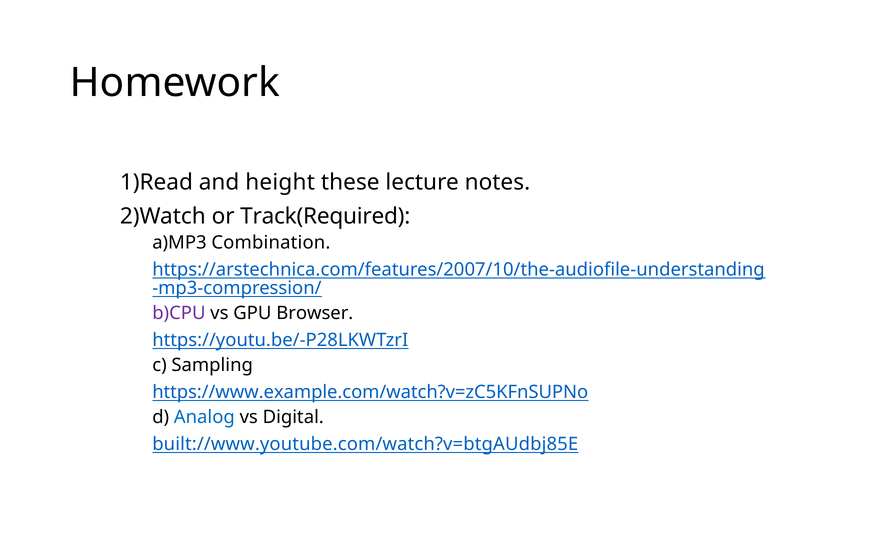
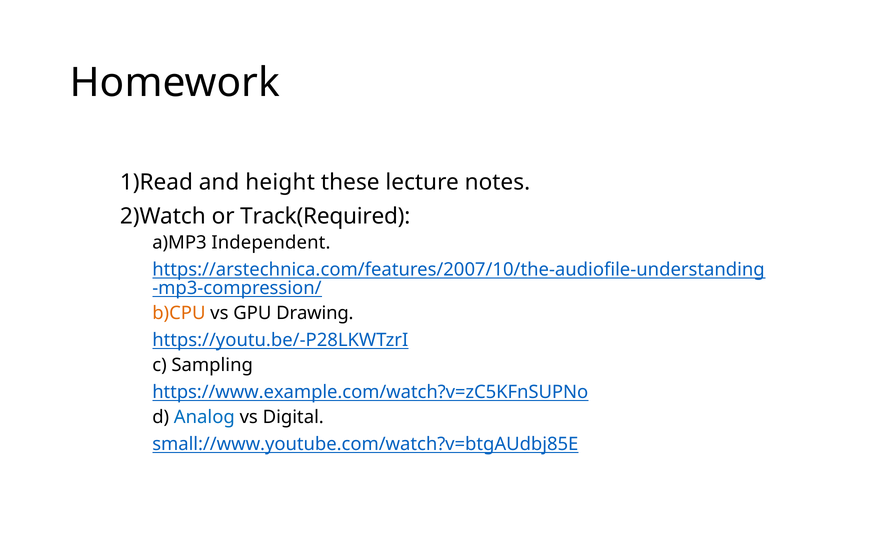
Combination: Combination -> Independent
b)CPU colour: purple -> orange
Browser: Browser -> Drawing
built://www.youtube.com/watch?v=btgAUdbj85E: built://www.youtube.com/watch?v=btgAUdbj85E -> small://www.youtube.com/watch?v=btgAUdbj85E
